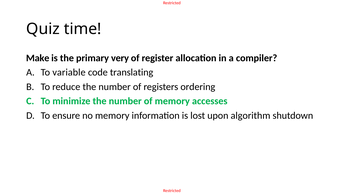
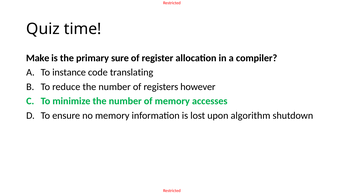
very: very -> sure
variable: variable -> instance
ordering: ordering -> however
